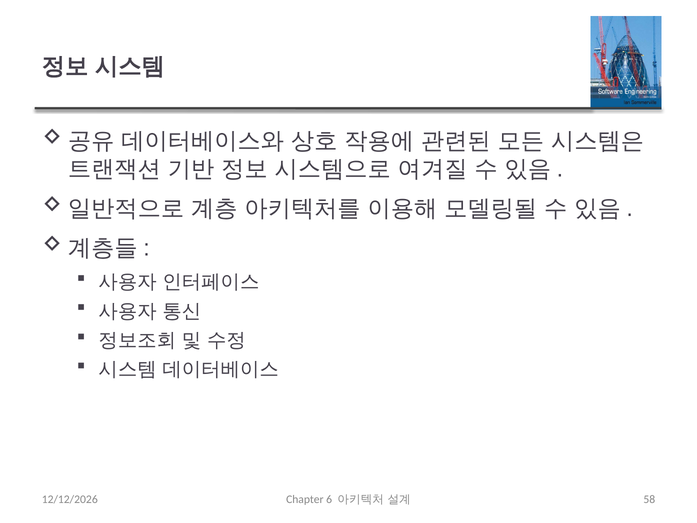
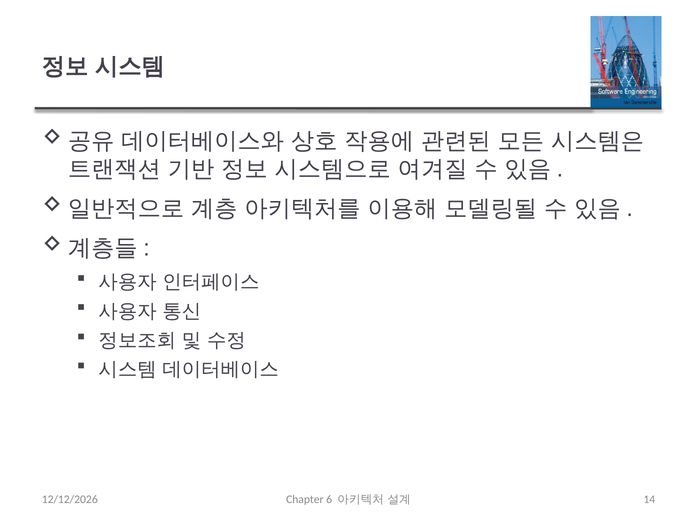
58: 58 -> 14
